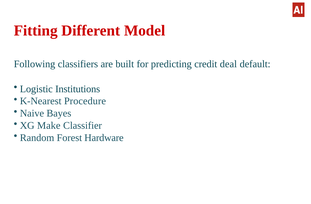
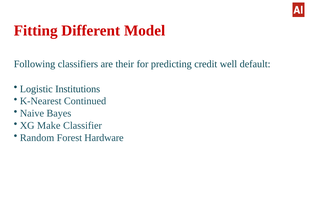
built: built -> their
deal: deal -> well
Procedure: Procedure -> Continued
